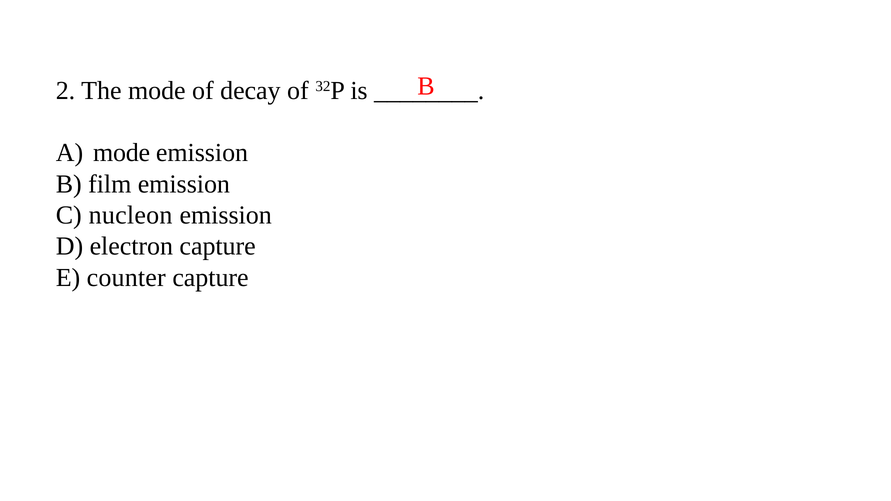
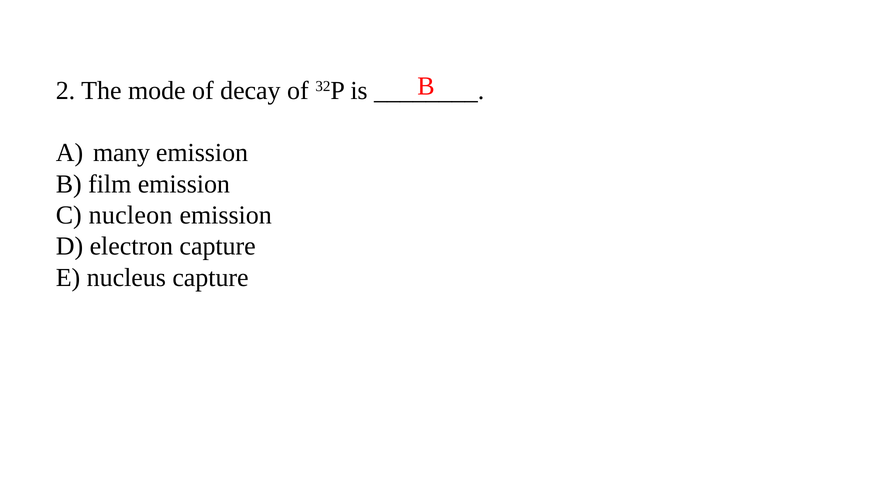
mode at (122, 153): mode -> many
counter: counter -> nucleus
